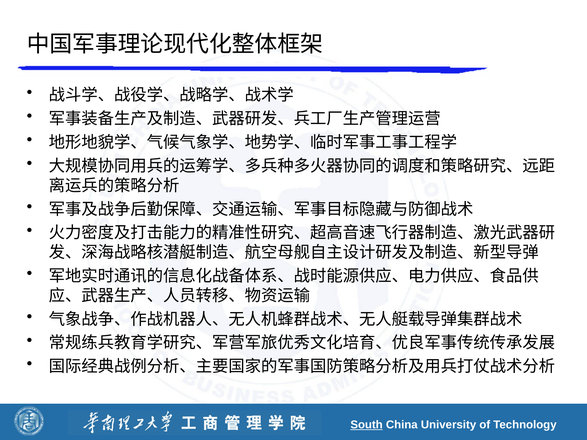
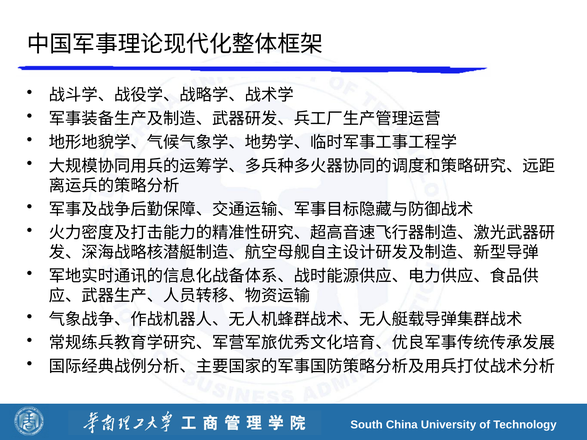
South underline: present -> none
